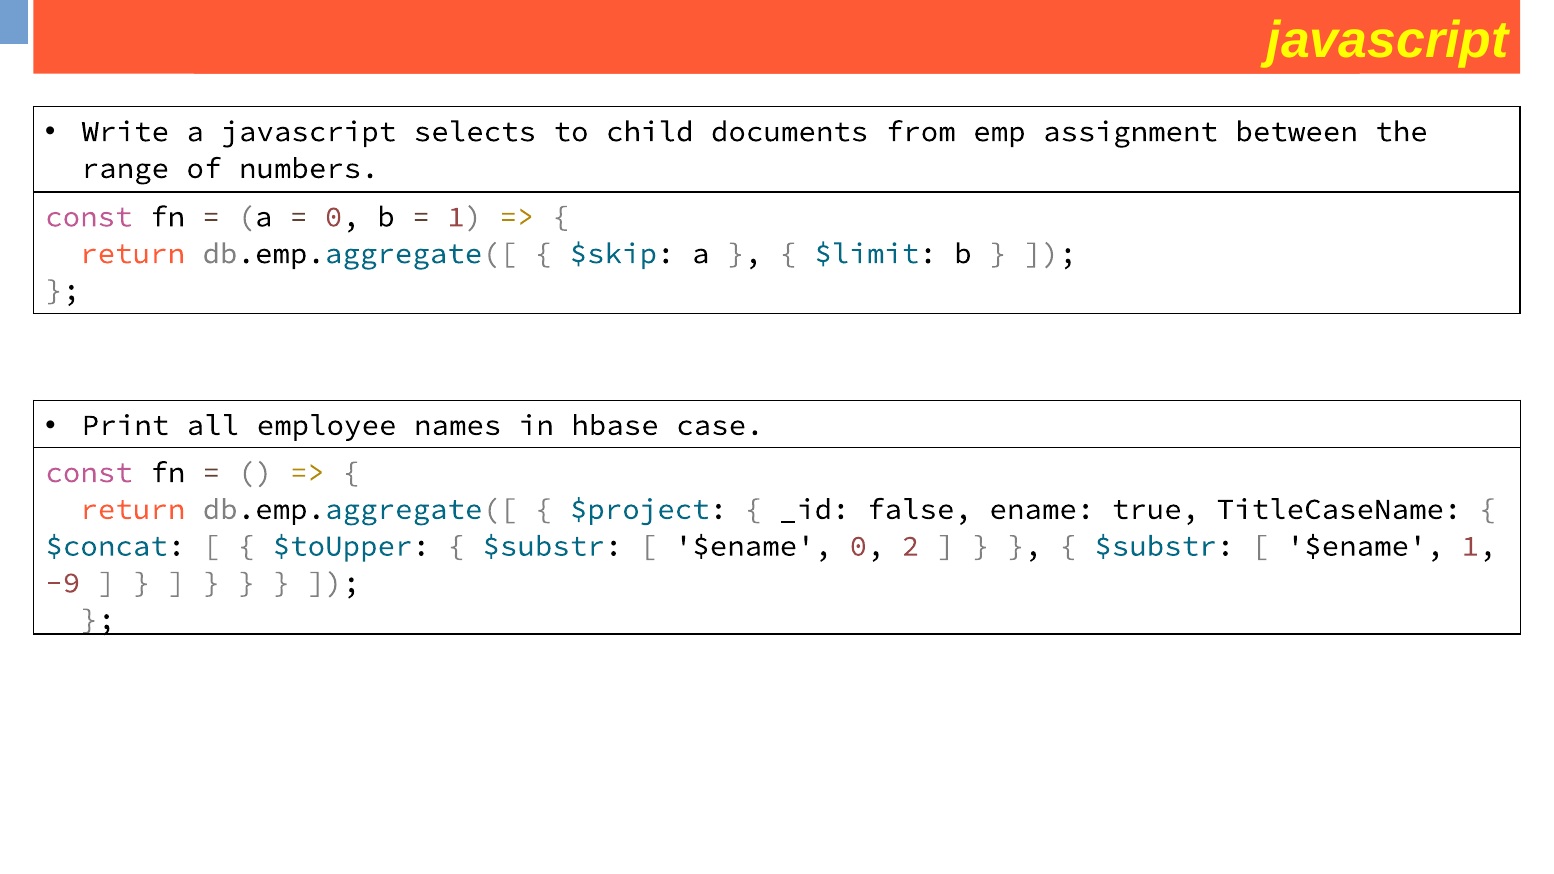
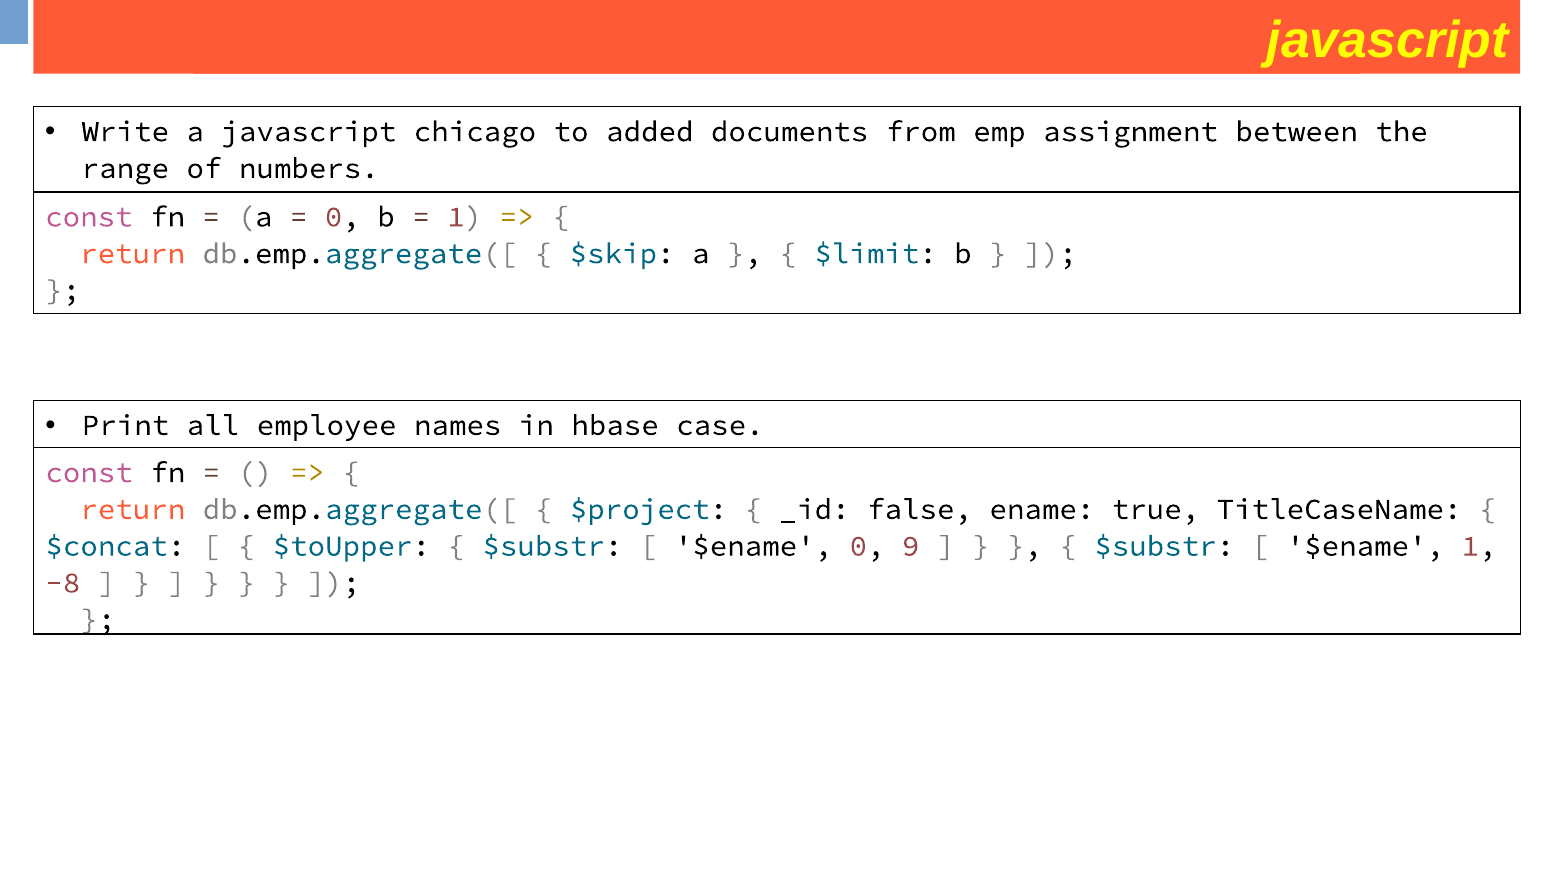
selects: selects -> chicago
child: child -> added
2: 2 -> 9
-9: -9 -> -8
